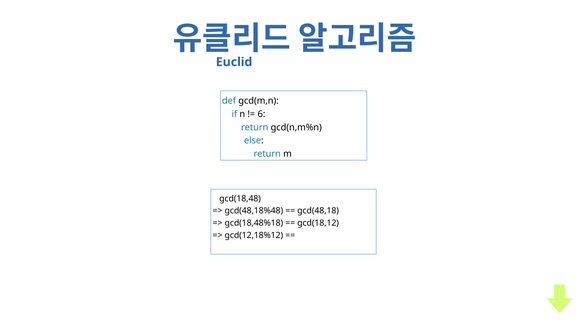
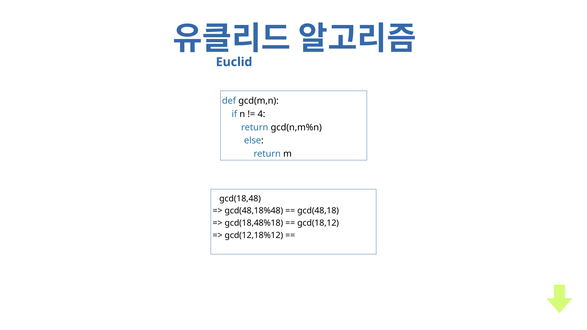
6: 6 -> 4
